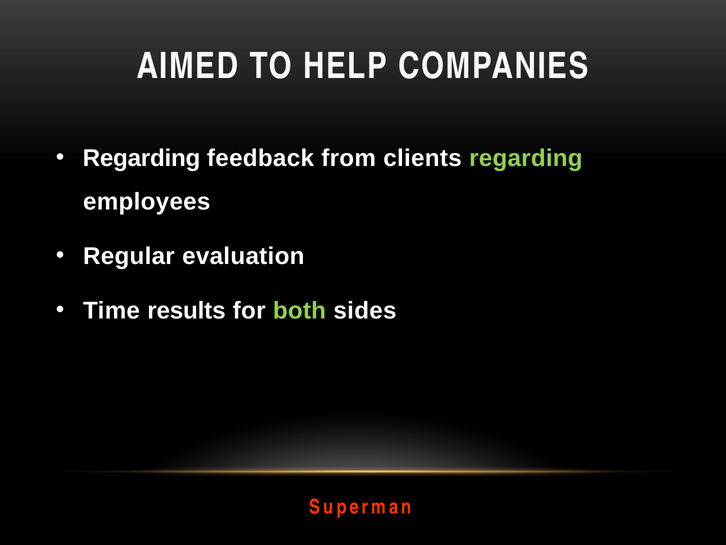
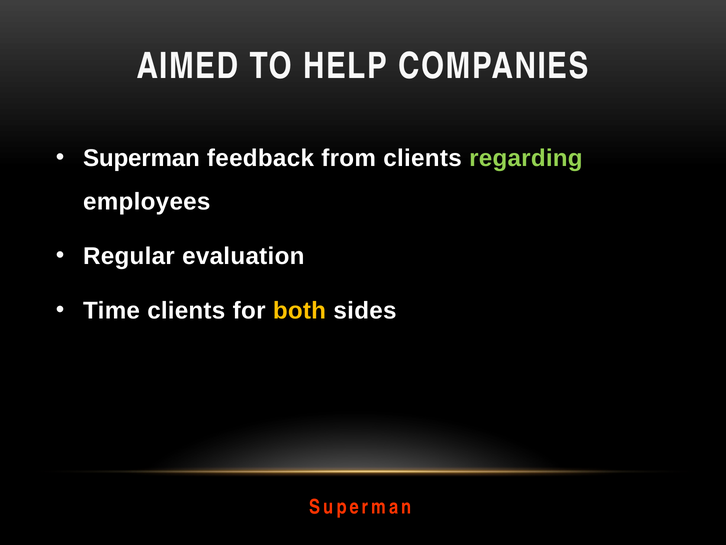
Regarding at (141, 158): Regarding -> Superman
Time results: results -> clients
both colour: light green -> yellow
